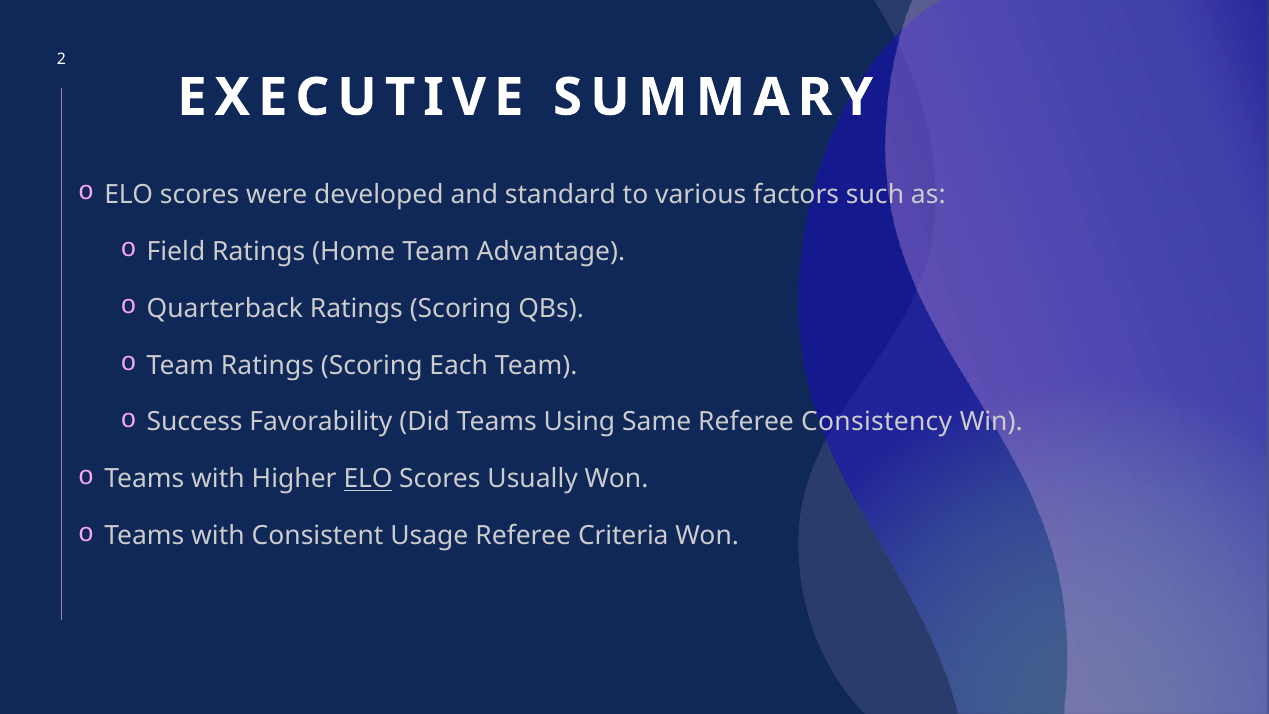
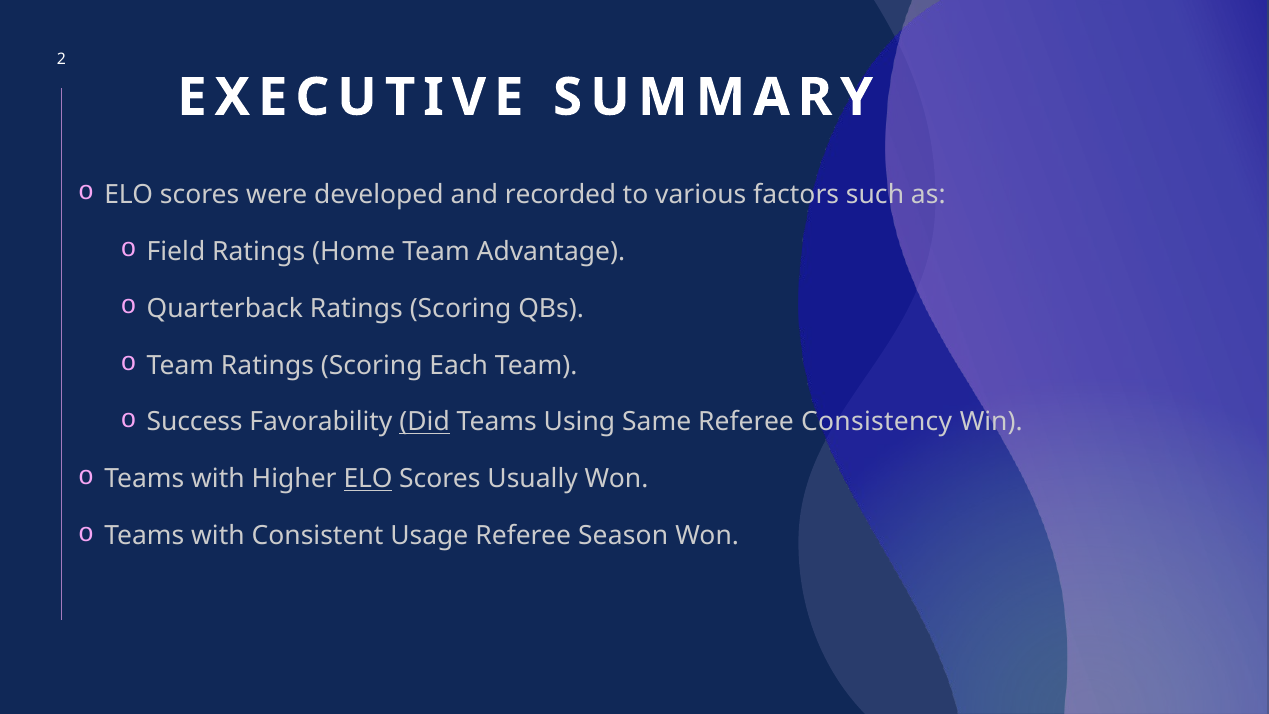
standard: standard -> recorded
Did underline: none -> present
Criteria: Criteria -> Season
